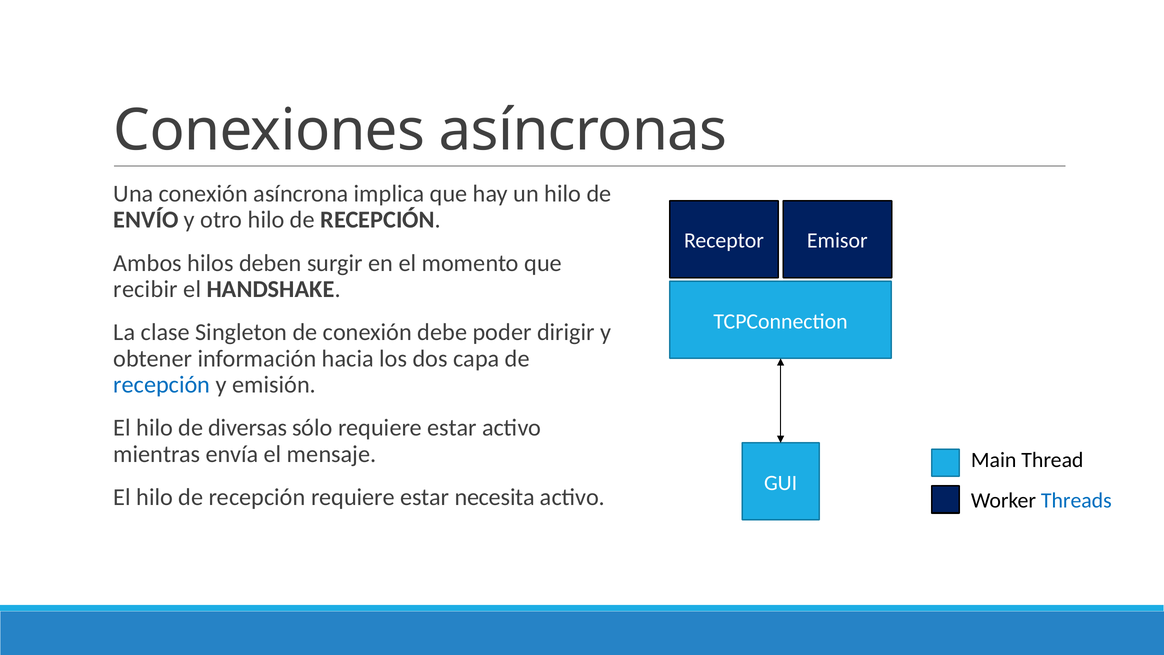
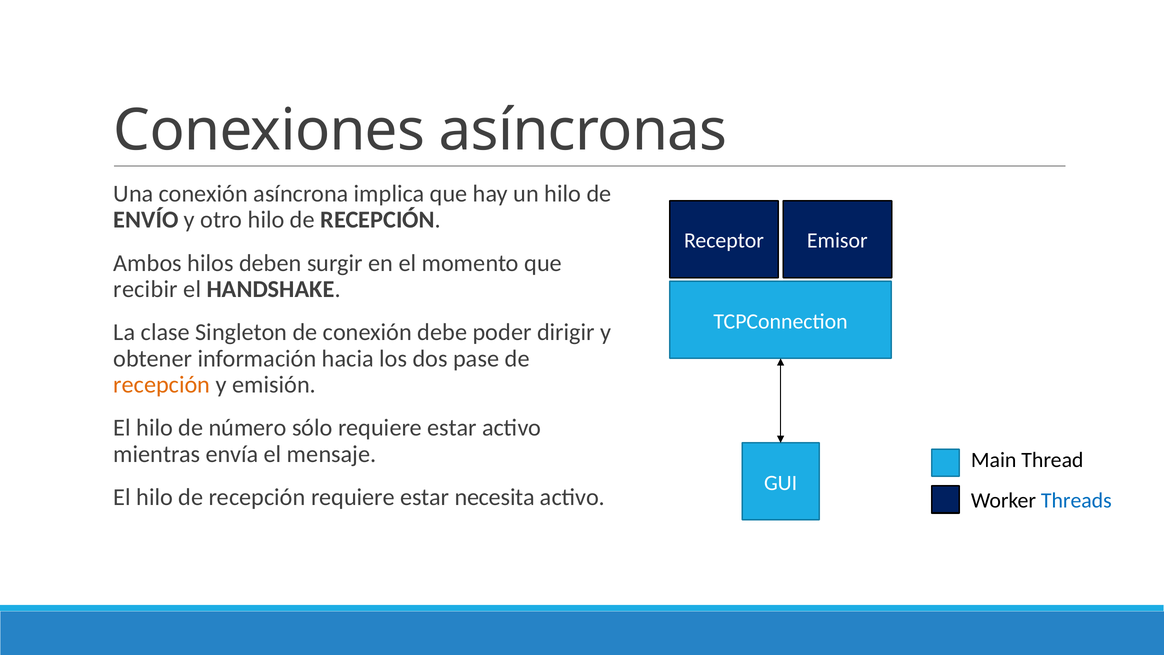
capa: capa -> pase
recepción at (162, 385) colour: blue -> orange
diversas: diversas -> número
